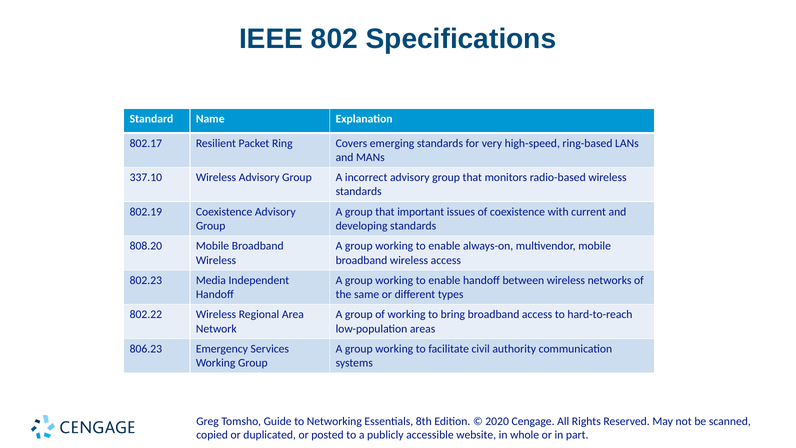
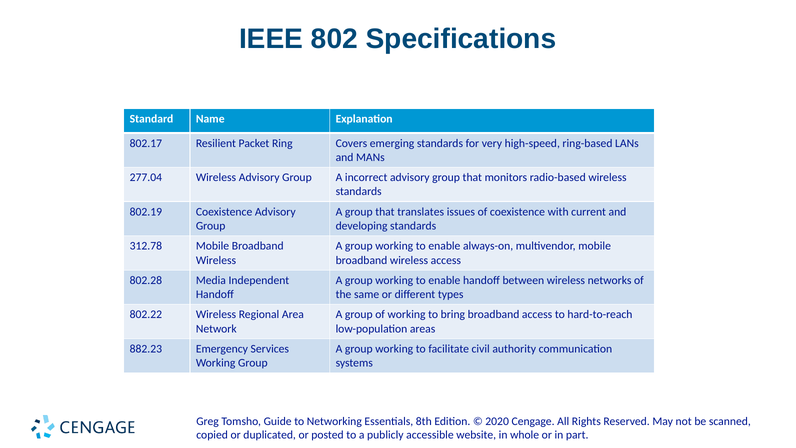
337.10: 337.10 -> 277.04
important: important -> translates
808.20: 808.20 -> 312.78
802.23: 802.23 -> 802.28
806.23: 806.23 -> 882.23
